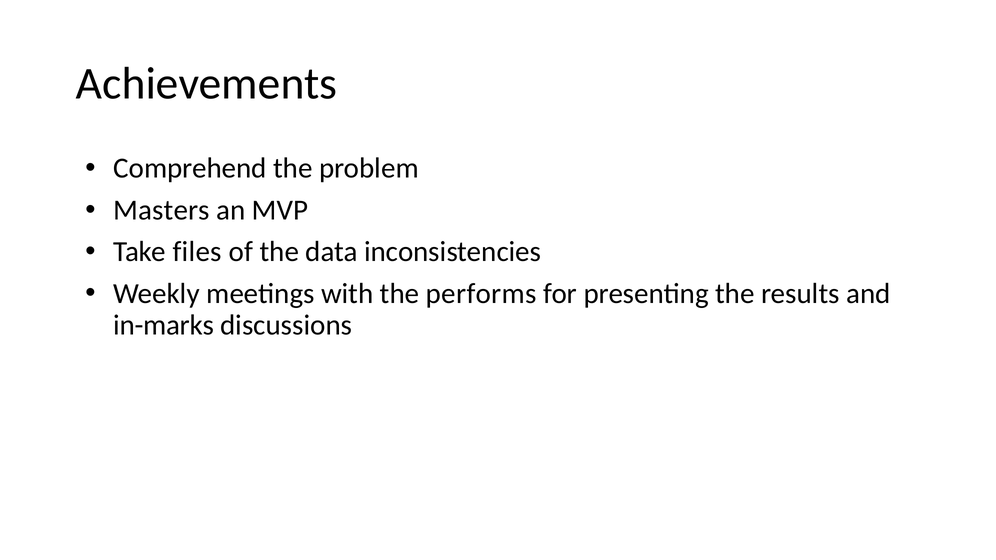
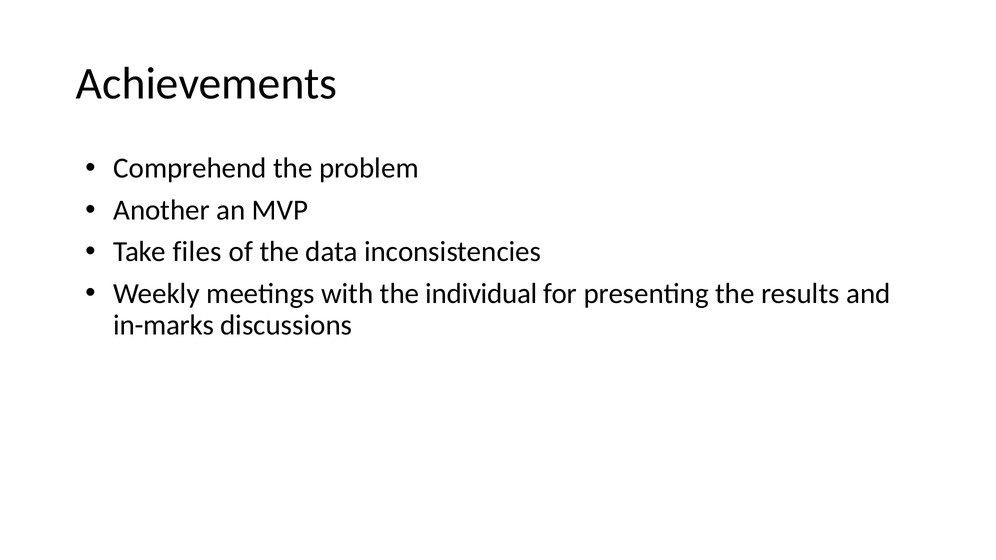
Masters: Masters -> Another
performs: performs -> individual
